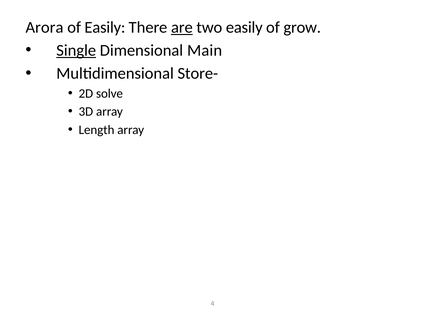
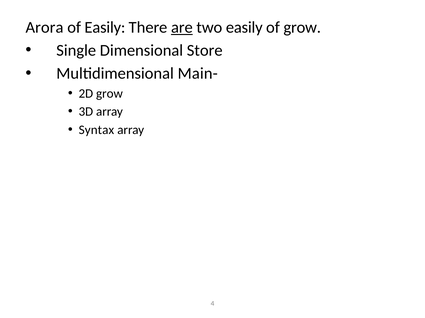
Single underline: present -> none
Main: Main -> Store
Store-: Store- -> Main-
2D solve: solve -> grow
Length: Length -> Syntax
